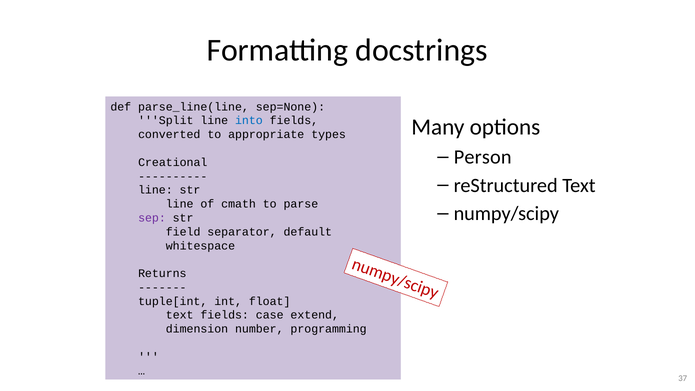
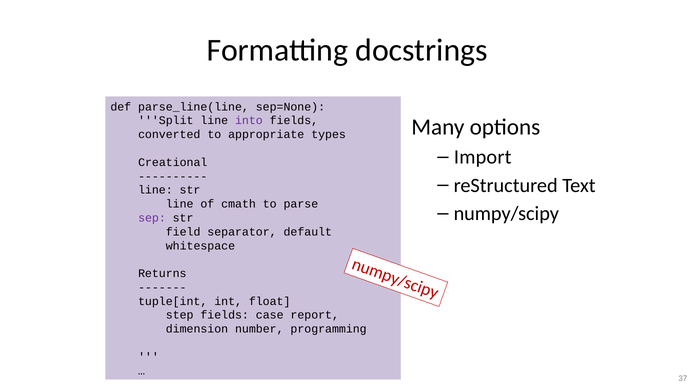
into colour: blue -> purple
Person: Person -> Import
text at (180, 315): text -> step
extend: extend -> report
